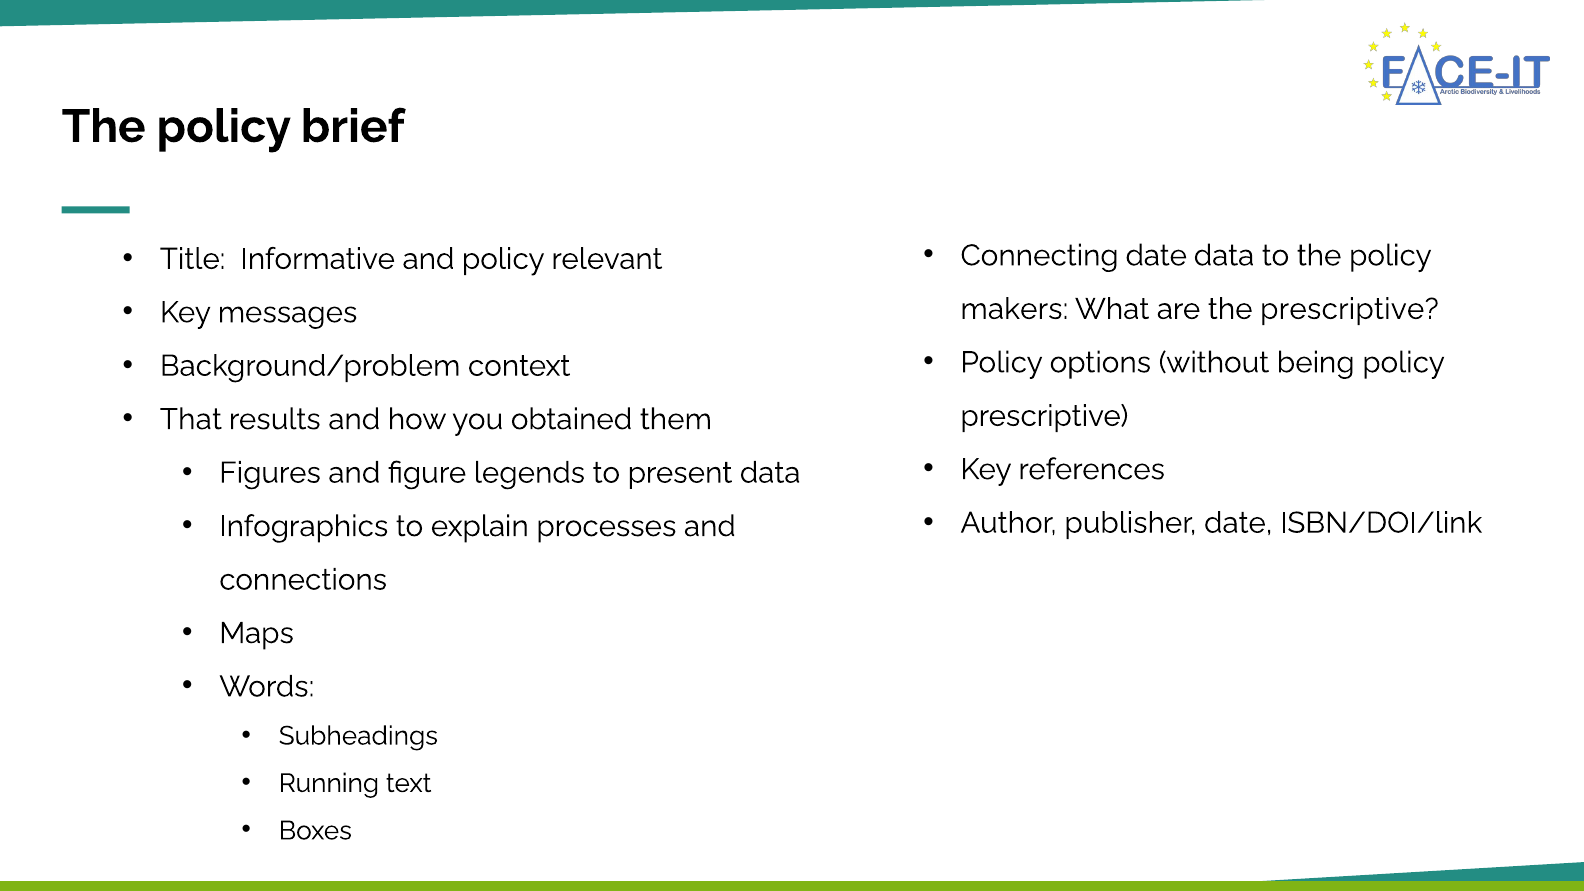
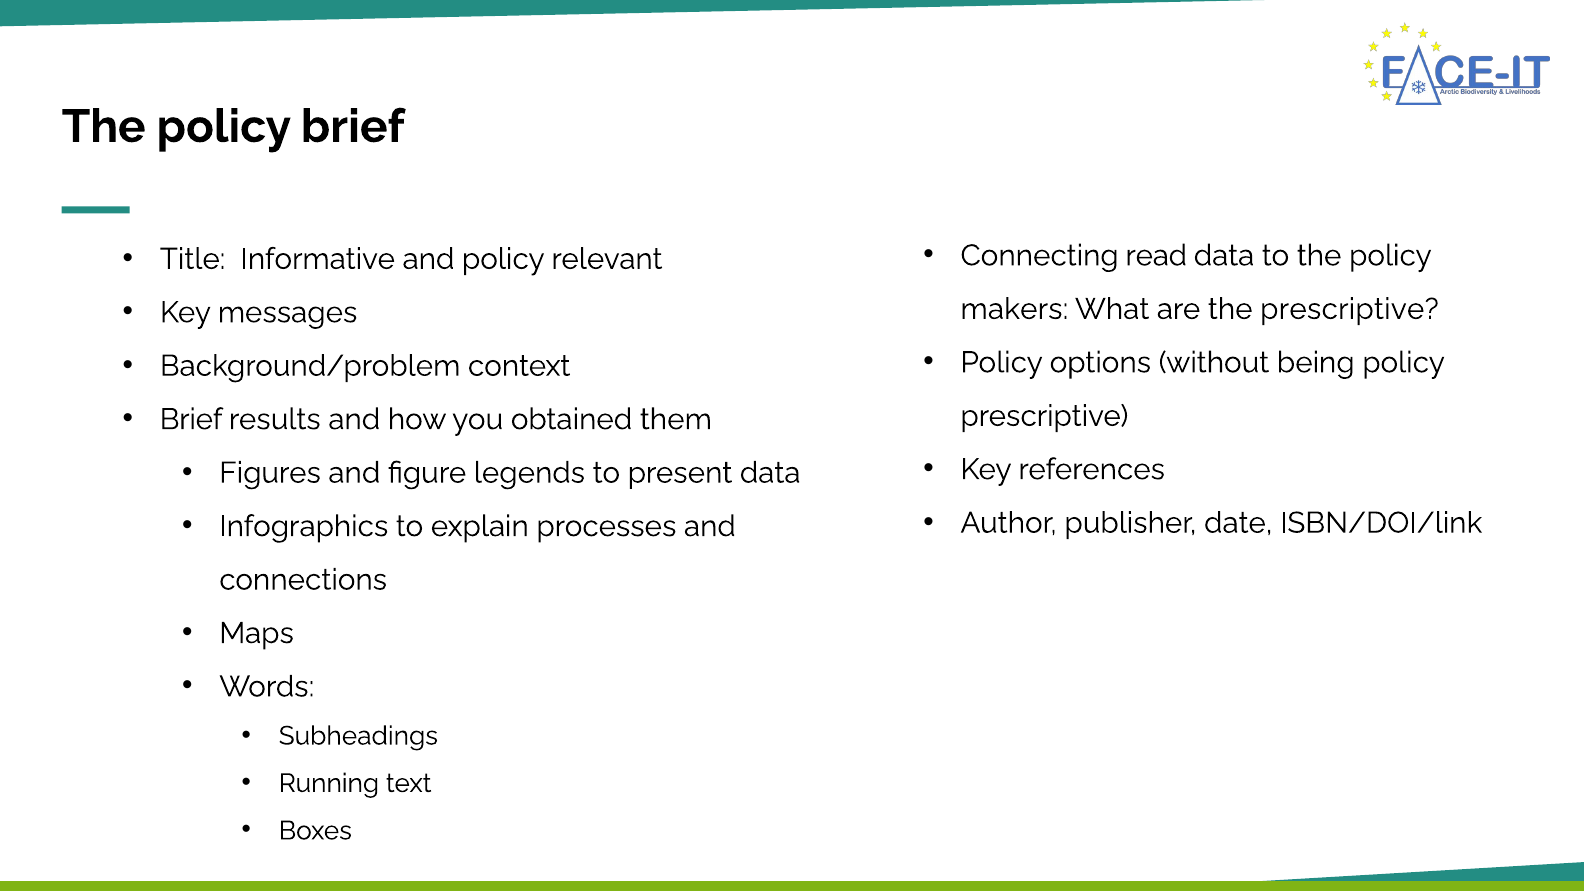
Connecting date: date -> read
That at (191, 419): That -> Brief
